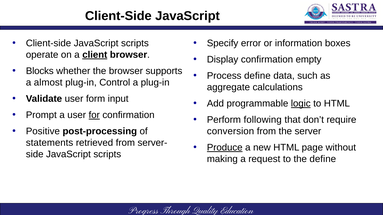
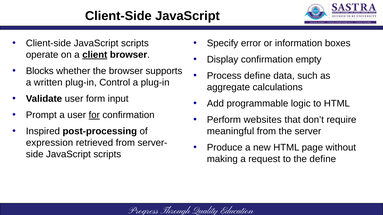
almost: almost -> written
logic underline: present -> none
following: following -> websites
Positive: Positive -> Inspired
conversion: conversion -> meaningful
statements: statements -> expression
Produce underline: present -> none
